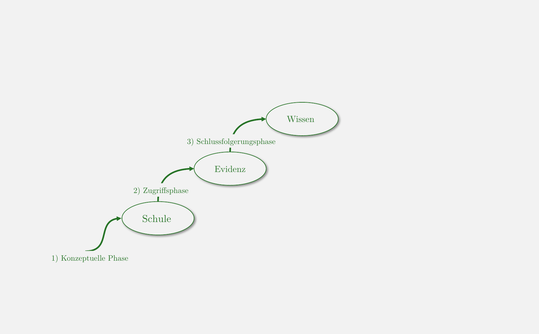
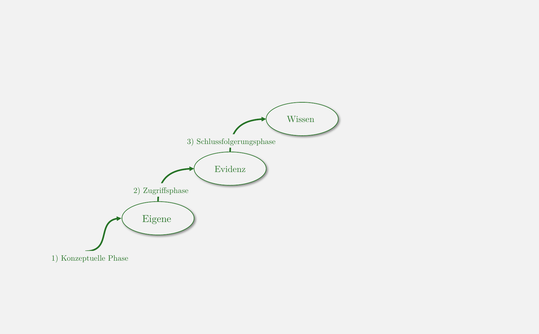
Schule: Schule -> Eigene
